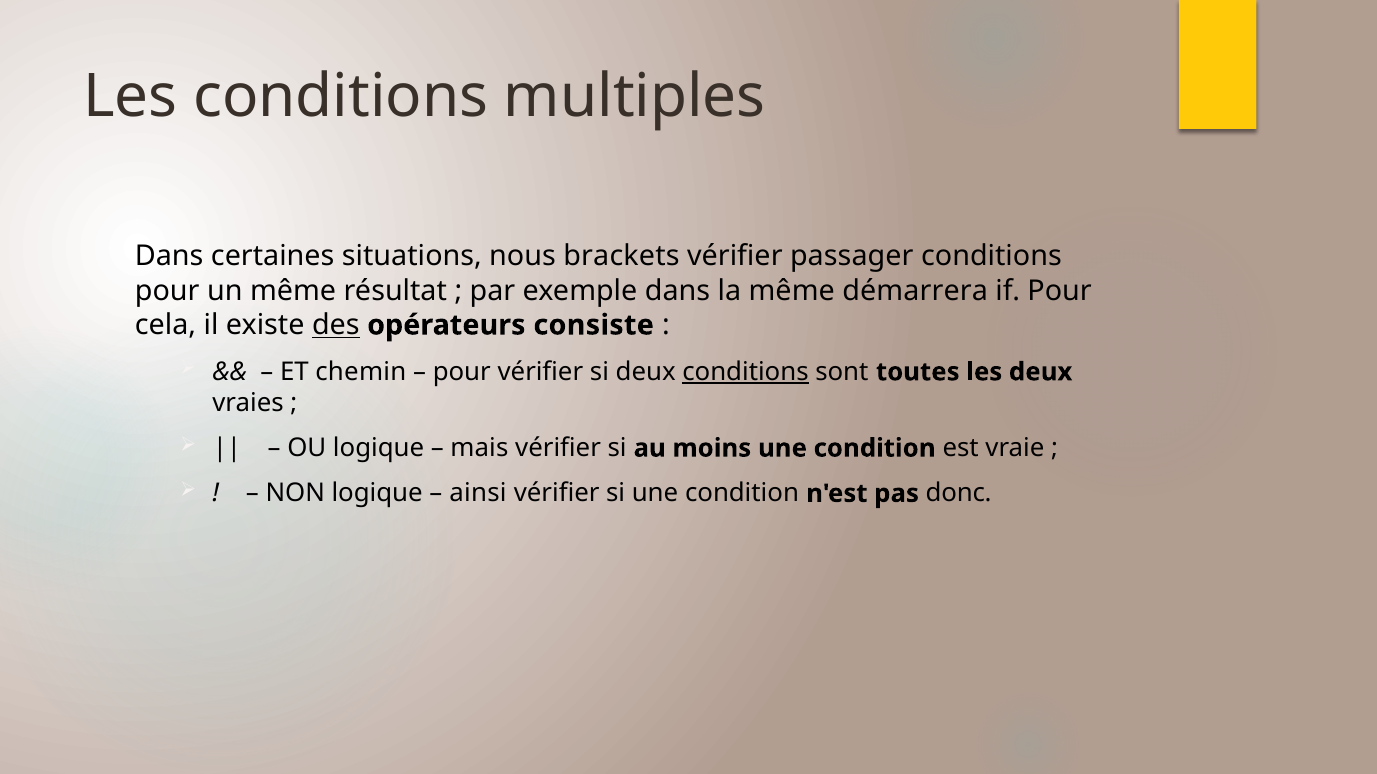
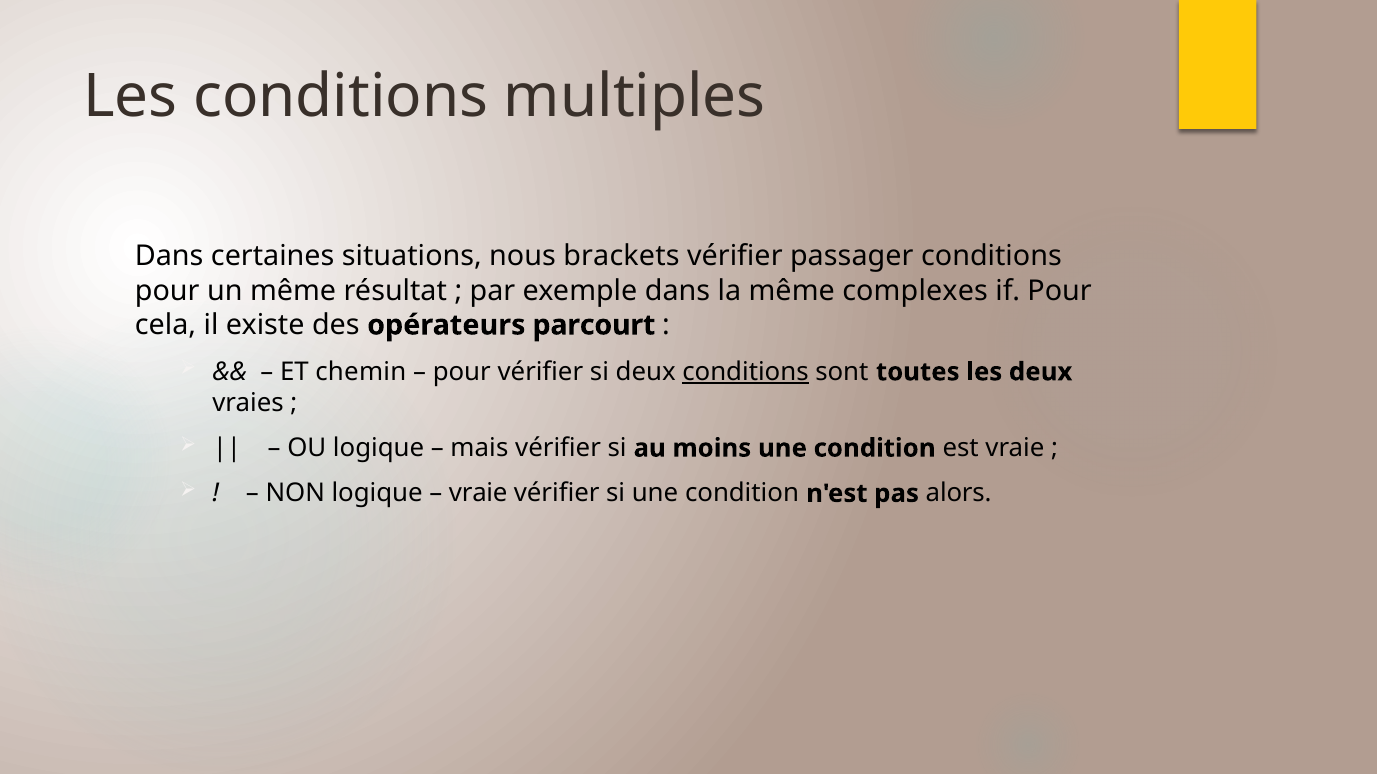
démarrera: démarrera -> complexes
des underline: present -> none
consiste: consiste -> parcourt
ainsi at (478, 494): ainsi -> vraie
donc: donc -> alors
